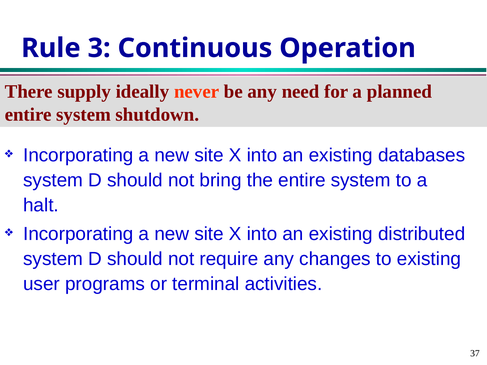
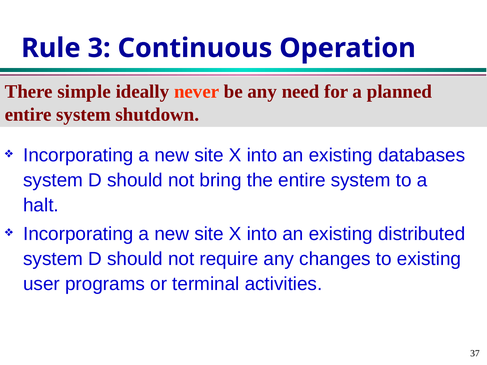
supply: supply -> simple
